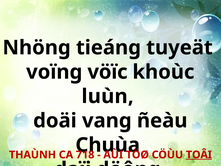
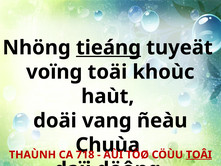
tieáng underline: none -> present
vöïc: vöïc -> toäi
luùn: luùn -> haùt
